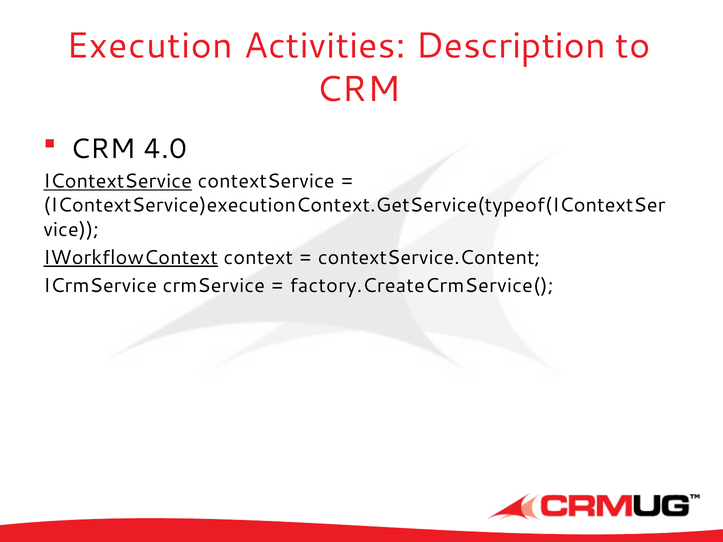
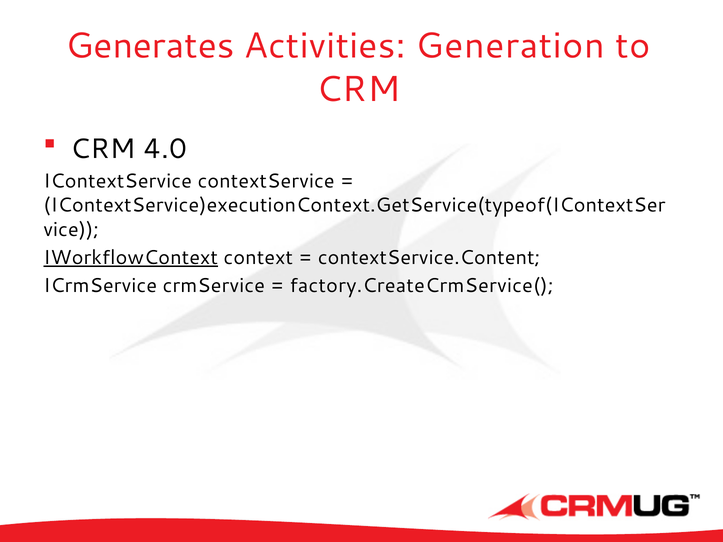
Execution: Execution -> Generates
Description: Description -> Generation
IContextService underline: present -> none
